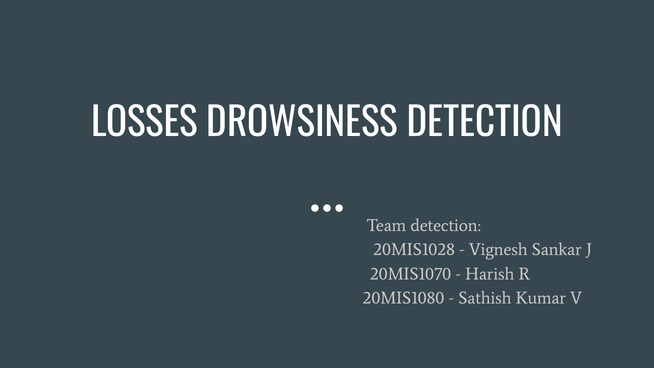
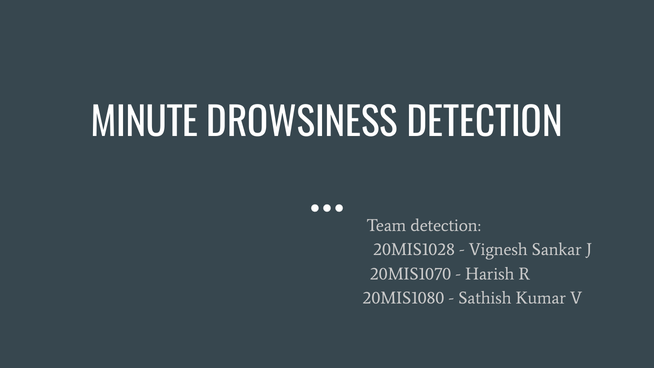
LOSSES: LOSSES -> MINUTE
